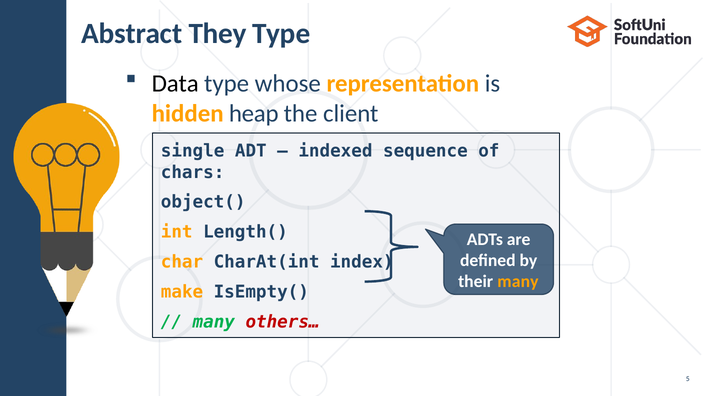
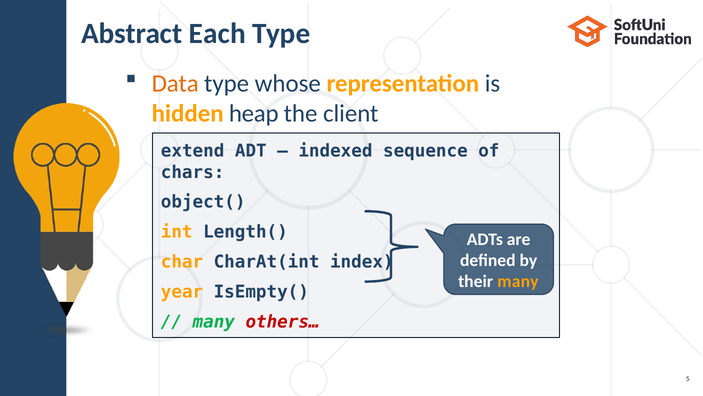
They: They -> Each
Data colour: black -> orange
single: single -> extend
make: make -> year
